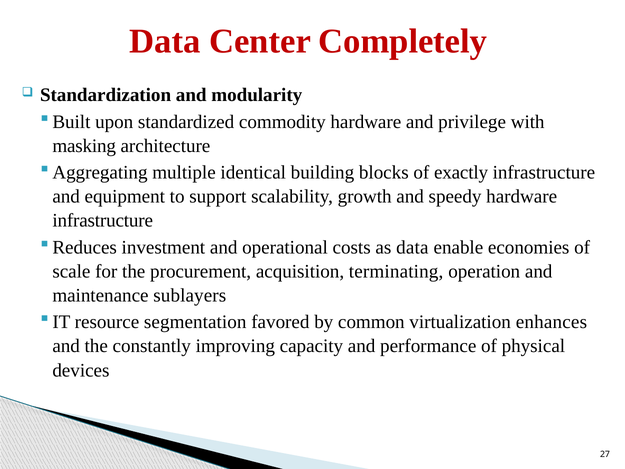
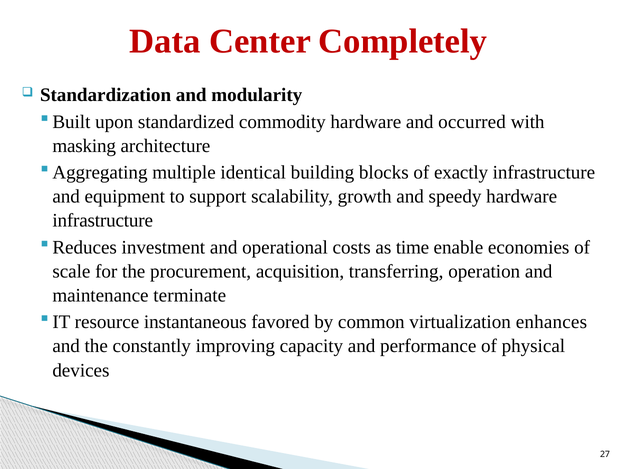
privilege: privilege -> occurred
as data: data -> time
terminating: terminating -> transferring
sublayers: sublayers -> terminate
segmentation: segmentation -> instantaneous
